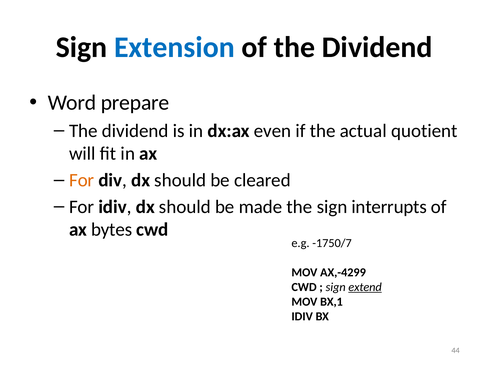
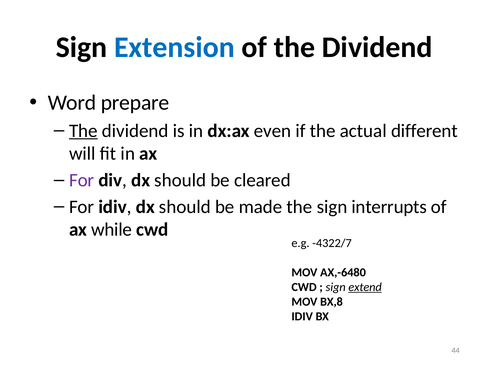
The at (83, 131) underline: none -> present
quotient: quotient -> different
For at (82, 180) colour: orange -> purple
bytes: bytes -> while
-1750/7: -1750/7 -> -4322/7
AX,-4299: AX,-4299 -> AX,-6480
BX,1: BX,1 -> BX,8
